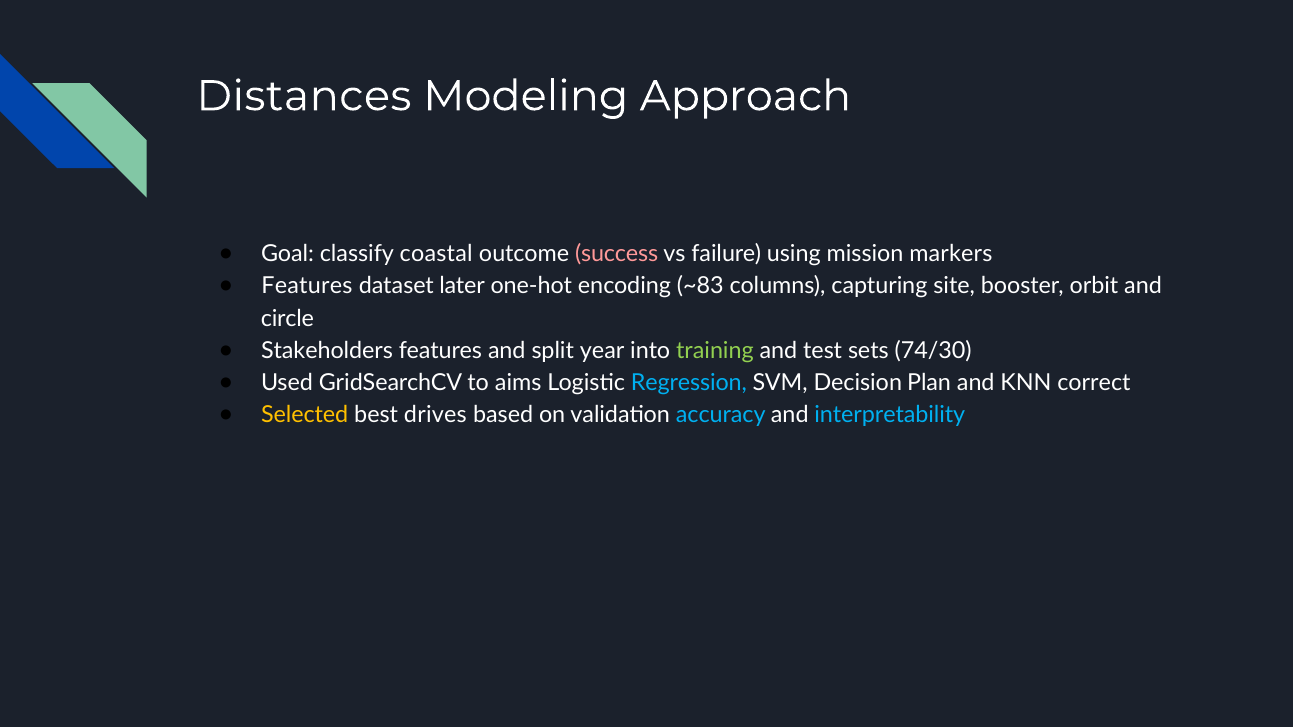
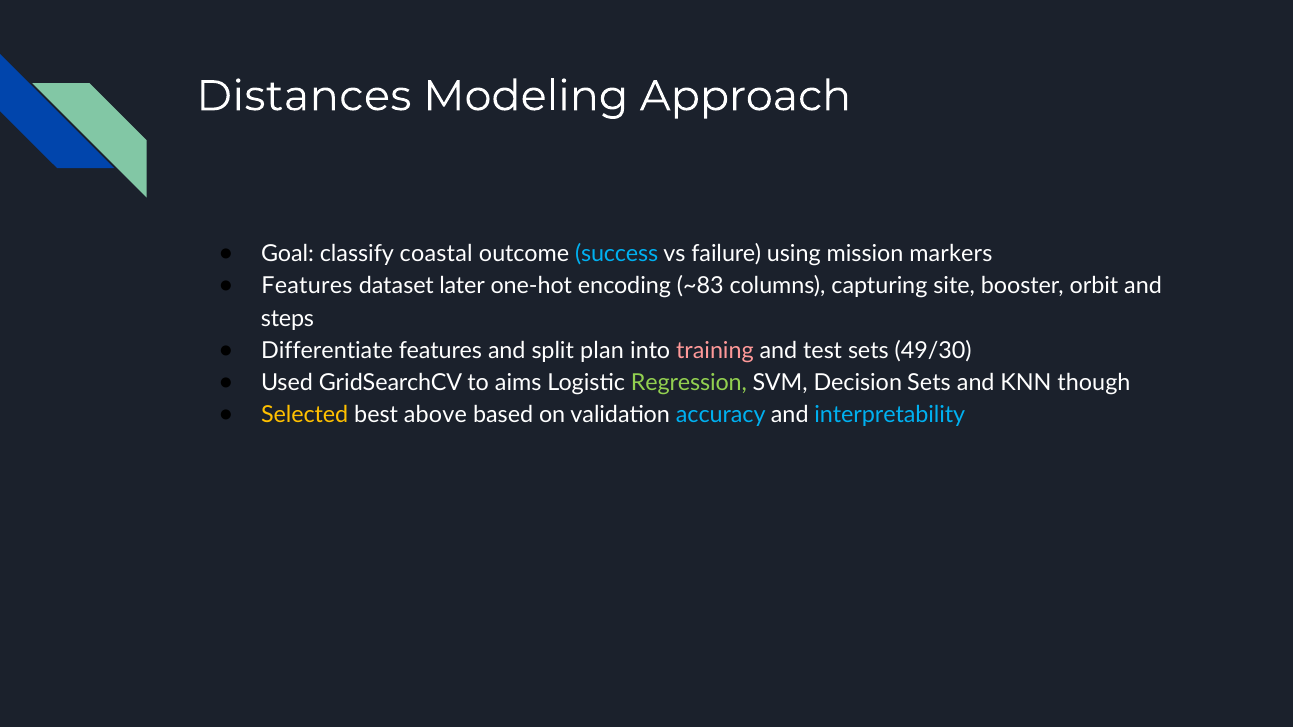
success colour: pink -> light blue
circle: circle -> steps
Stakeholders: Stakeholders -> Differentiate
year: year -> plan
training colour: light green -> pink
74/30: 74/30 -> 49/30
Regression colour: light blue -> light green
Decision Plan: Plan -> Sets
correct: correct -> though
drives: drives -> above
